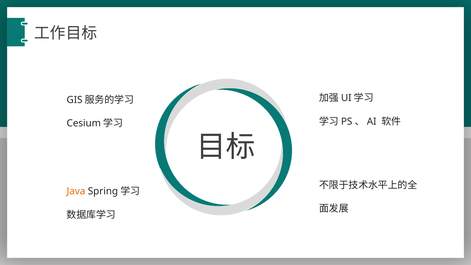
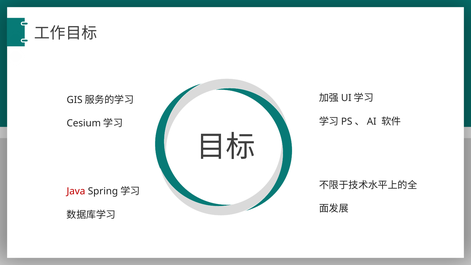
Java colour: orange -> red
